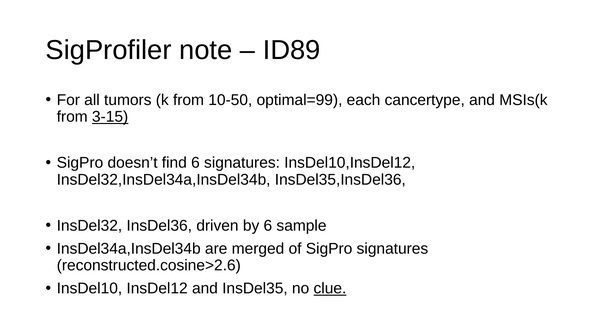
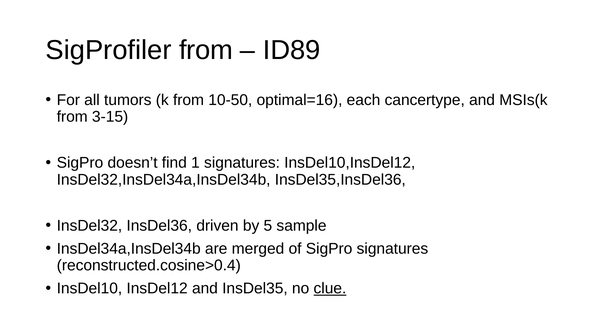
SigProfiler note: note -> from
optimal=99: optimal=99 -> optimal=16
3-15 underline: present -> none
find 6: 6 -> 1
by 6: 6 -> 5
reconstructed.cosine>2.6: reconstructed.cosine>2.6 -> reconstructed.cosine>0.4
